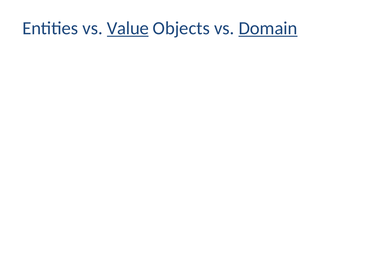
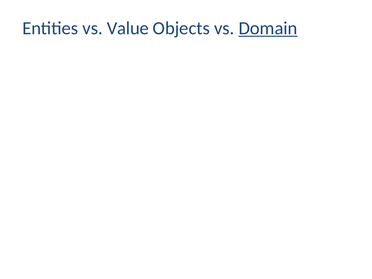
Value underline: present -> none
